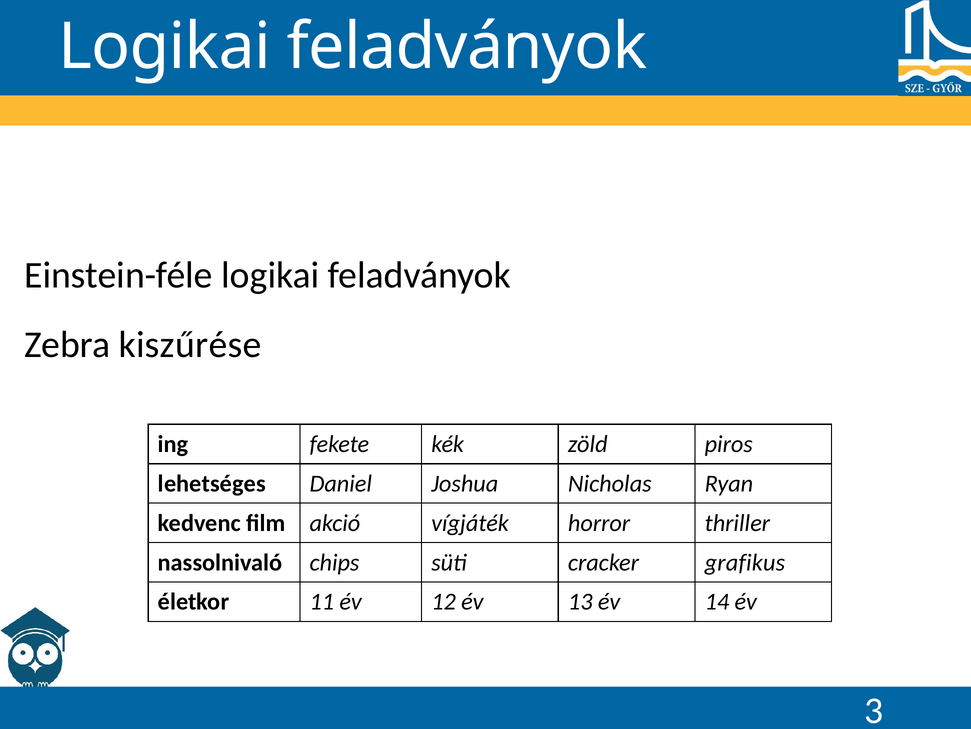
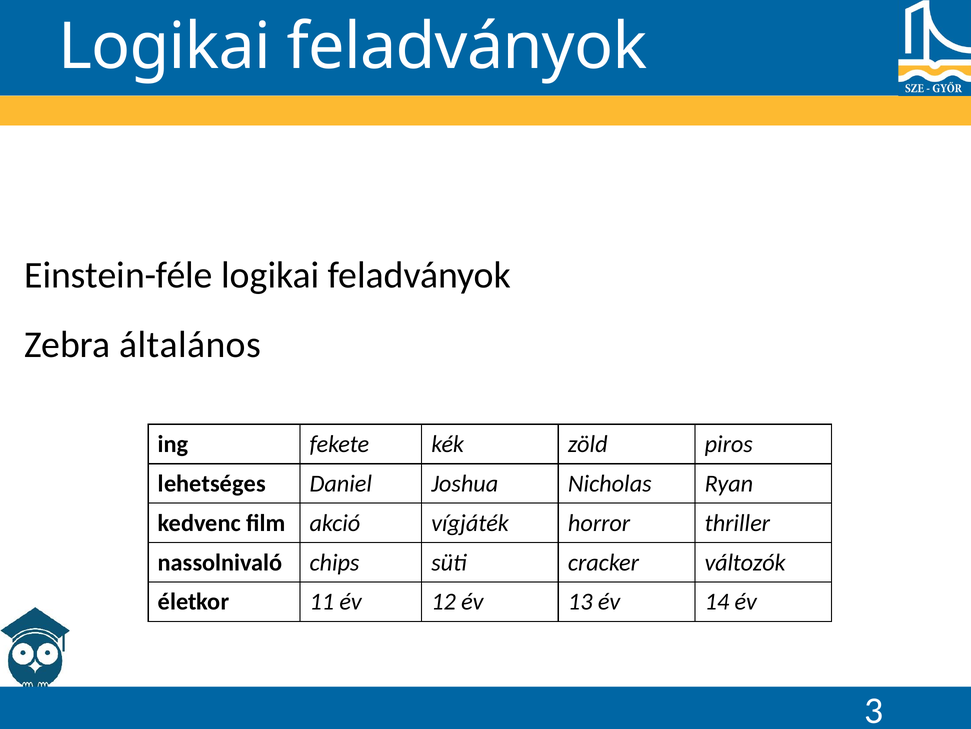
kiszűrése: kiszűrése -> általános
grafikus: grafikus -> változók
